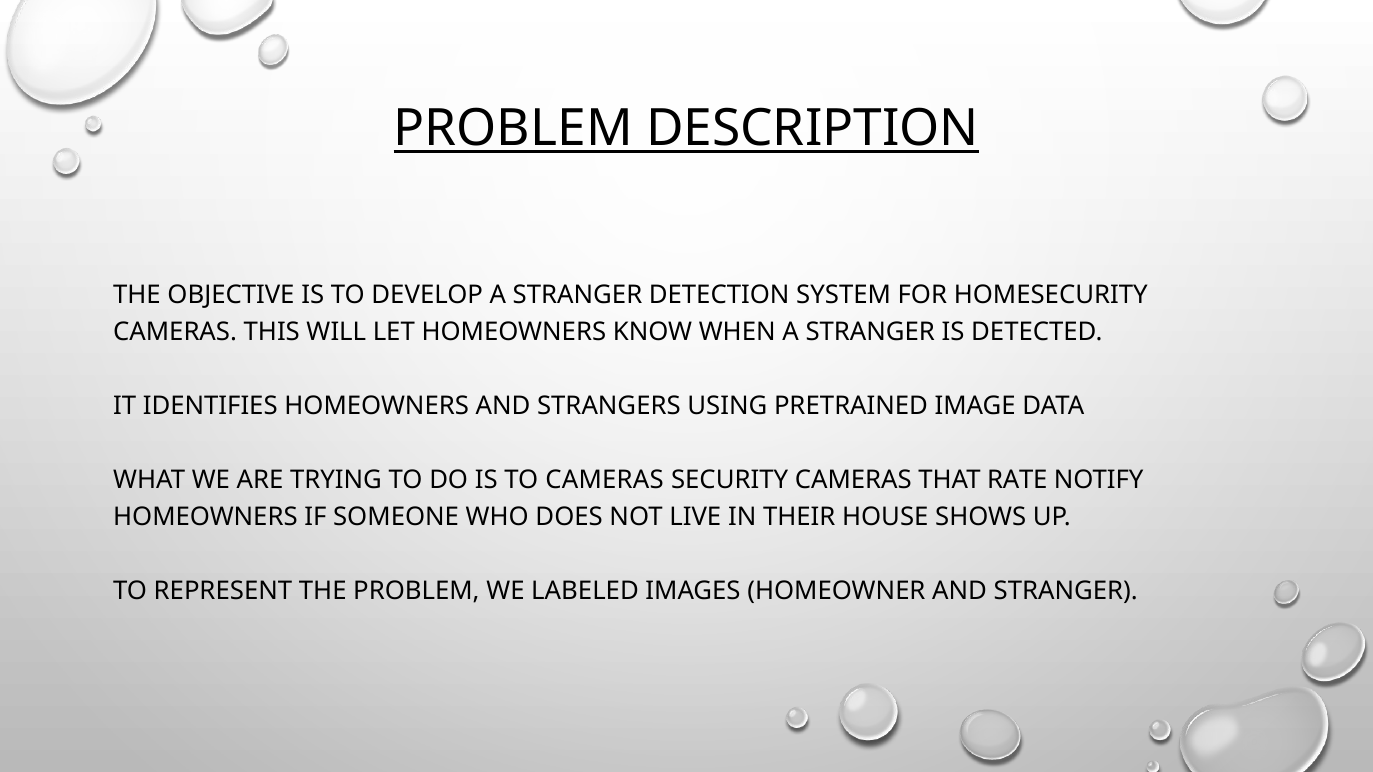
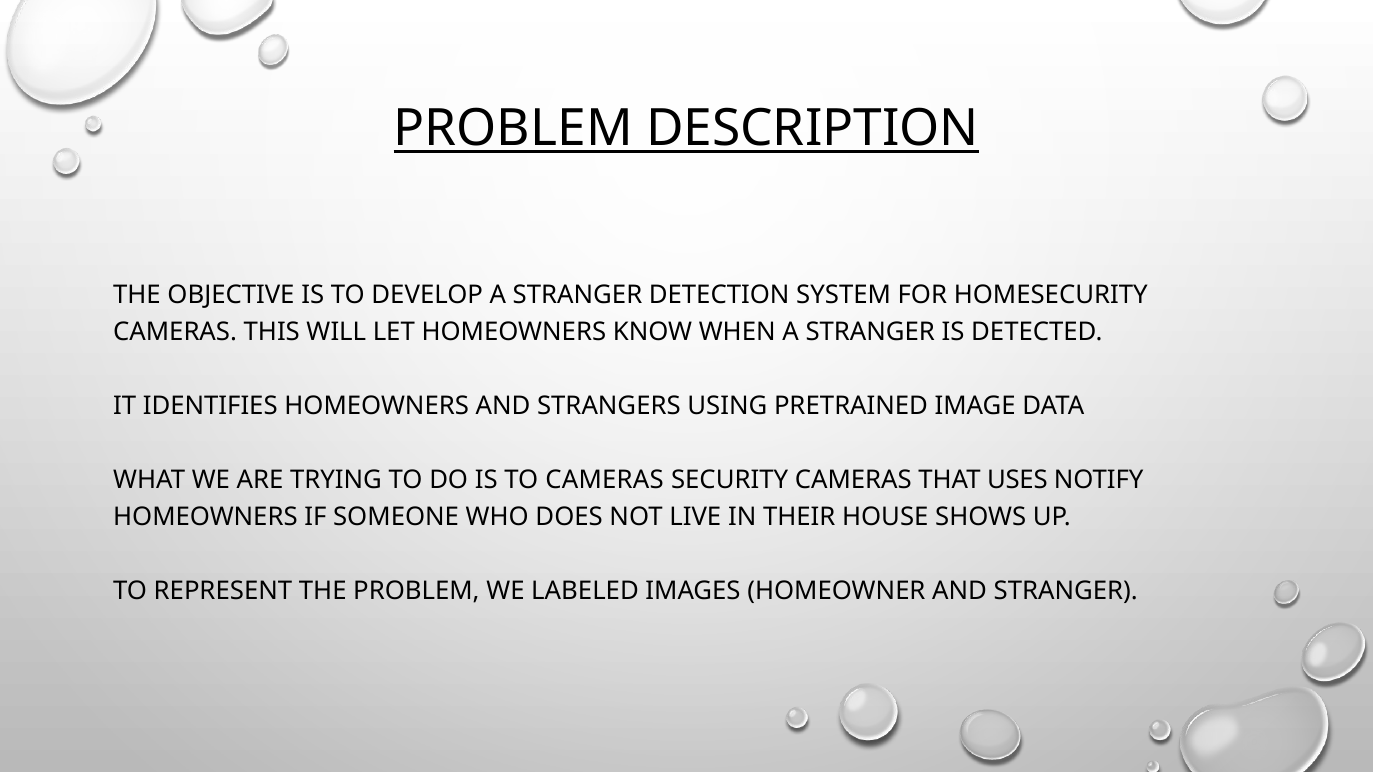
RATE: RATE -> USES
